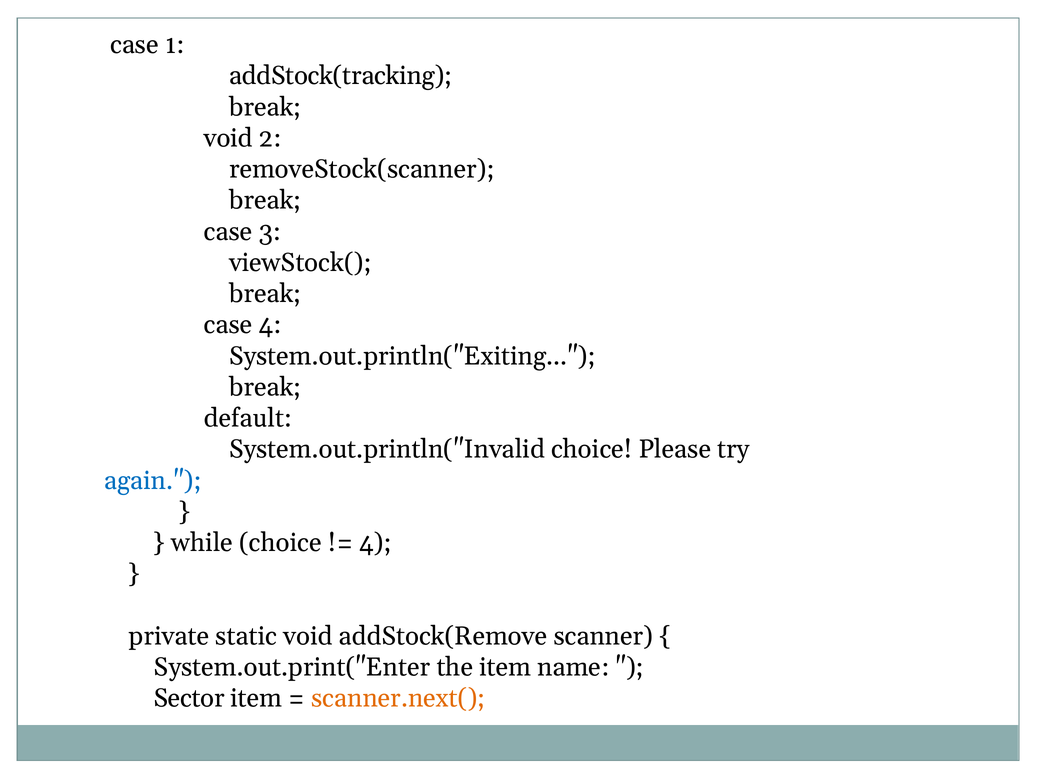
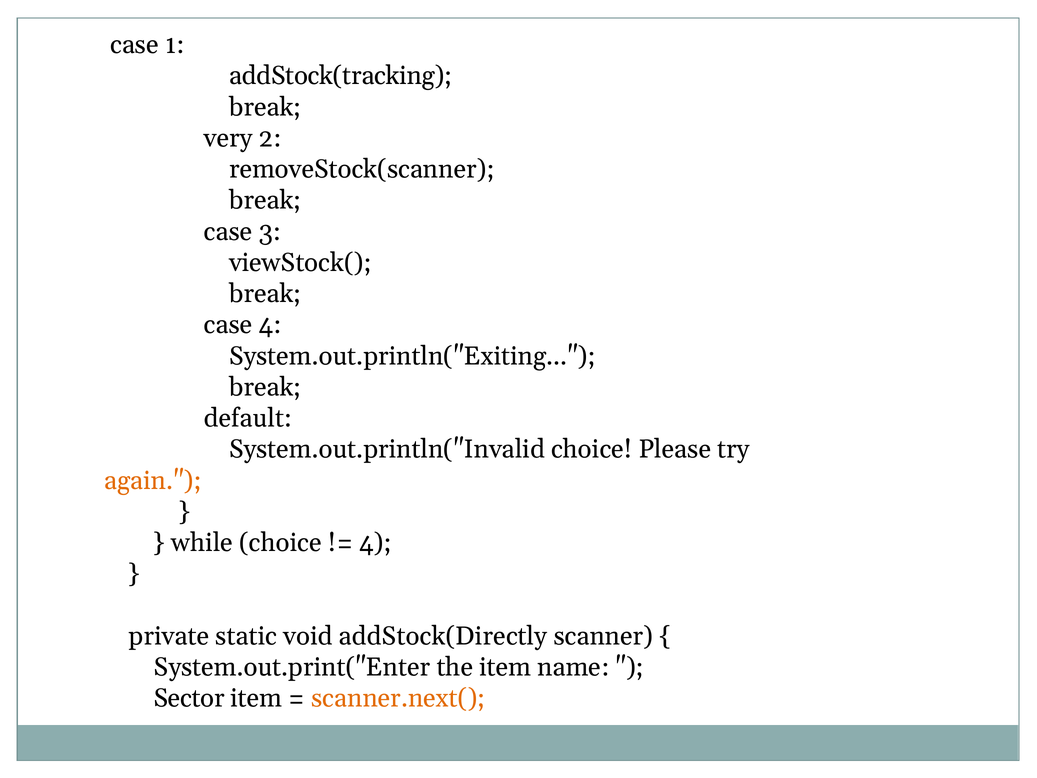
void at (228, 138): void -> very
again colour: blue -> orange
addStock(Remove: addStock(Remove -> addStock(Directly
